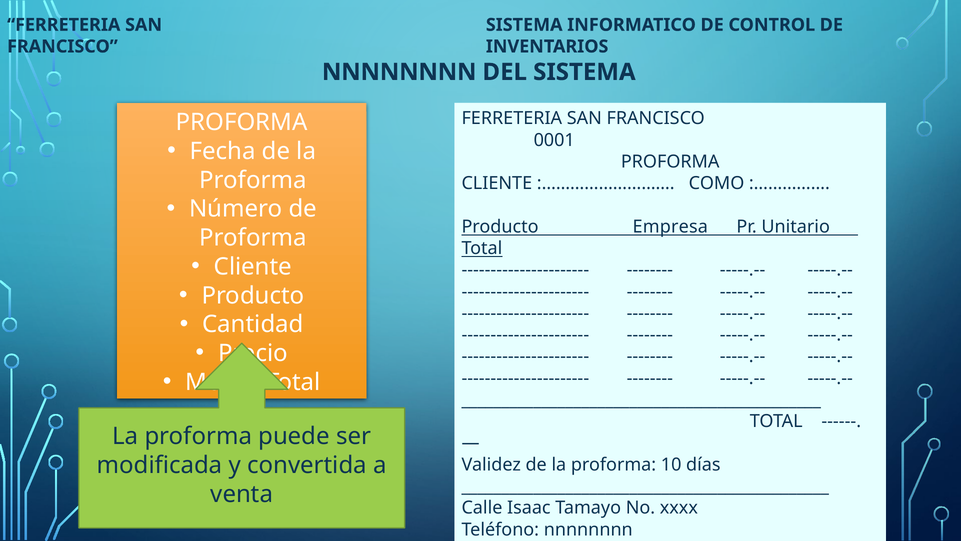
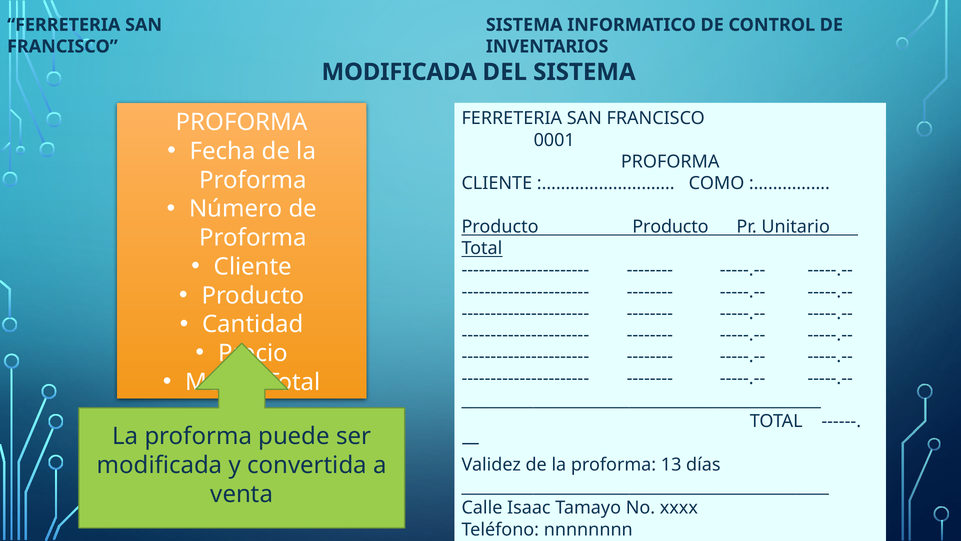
NNNNNNNN at (399, 72): NNNNNNNN -> MODIFICADA
Producto Empresa: Empresa -> Producto
10: 10 -> 13
